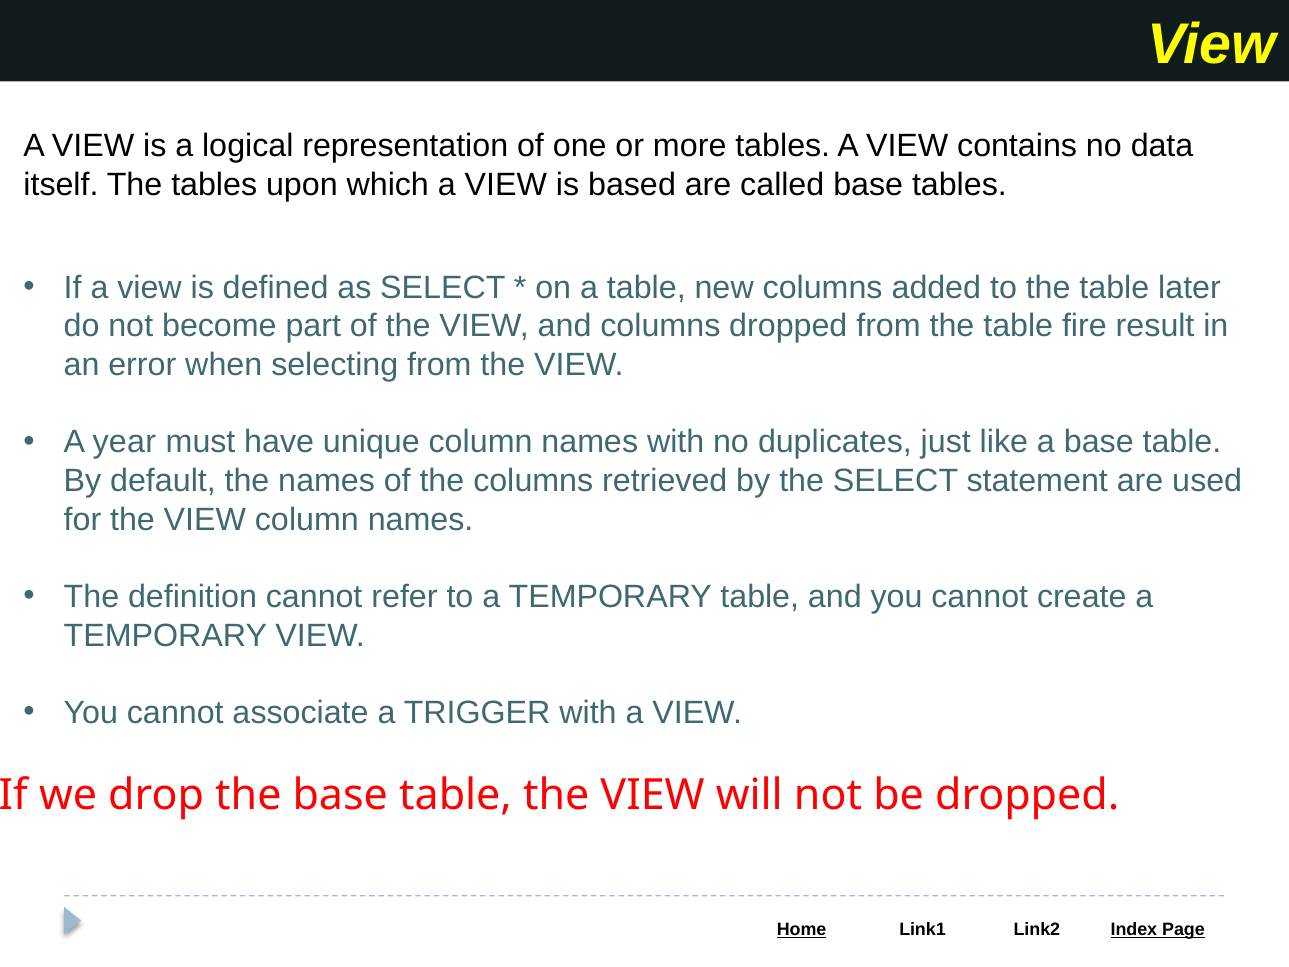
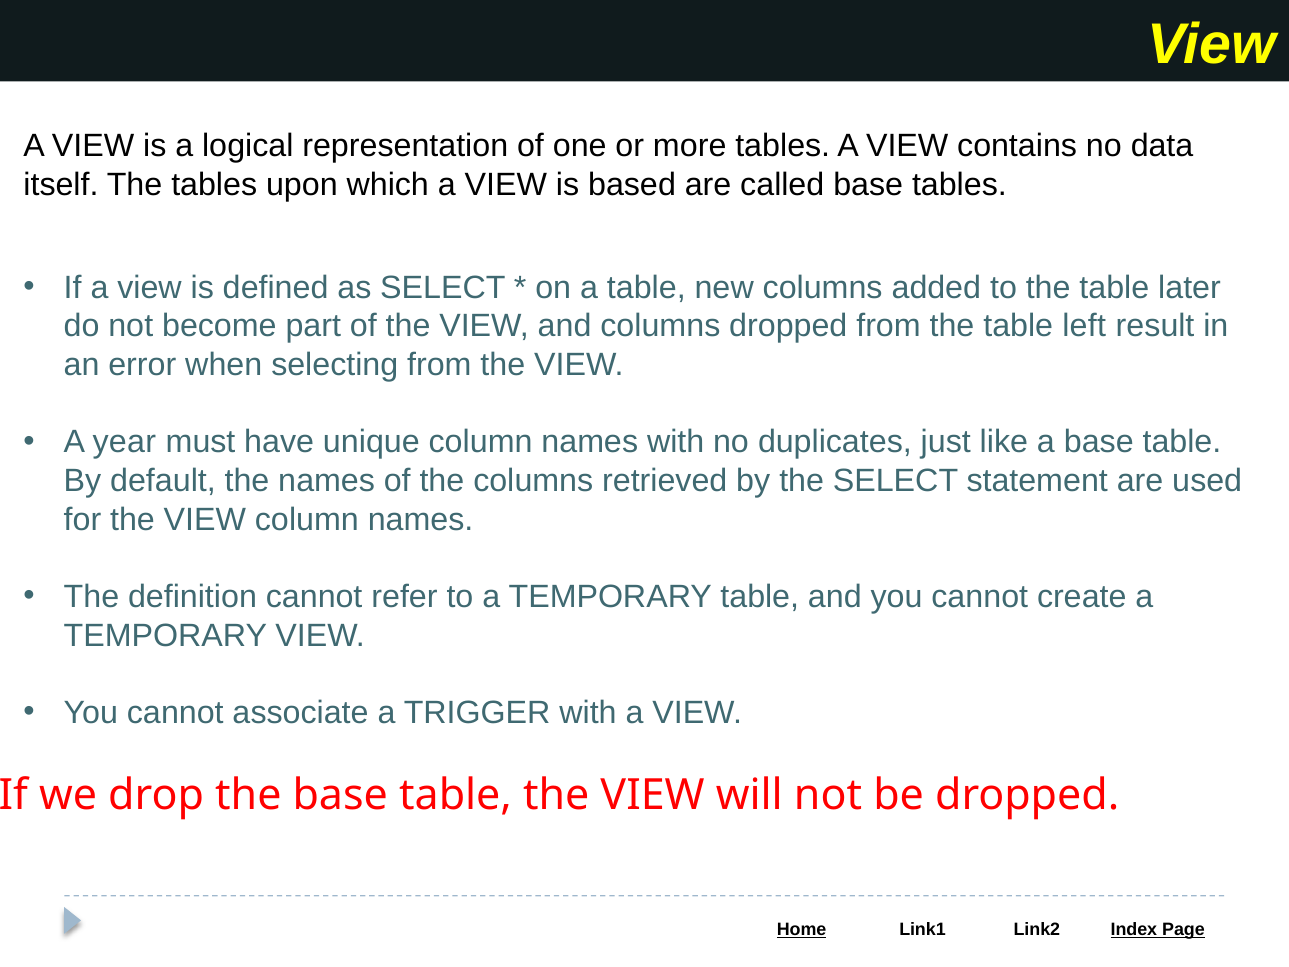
fire: fire -> left
